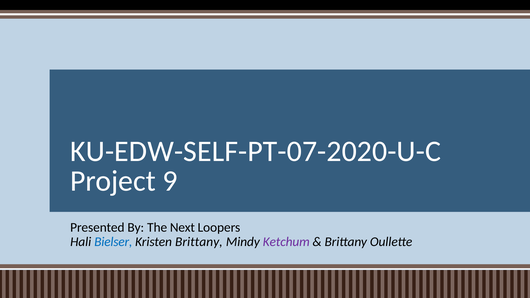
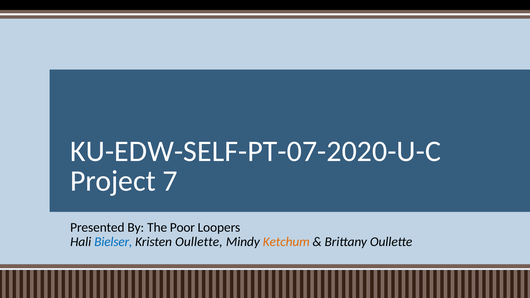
9: 9 -> 7
Next: Next -> Poor
Kristen Brittany: Brittany -> Oullette
Ketchum colour: purple -> orange
